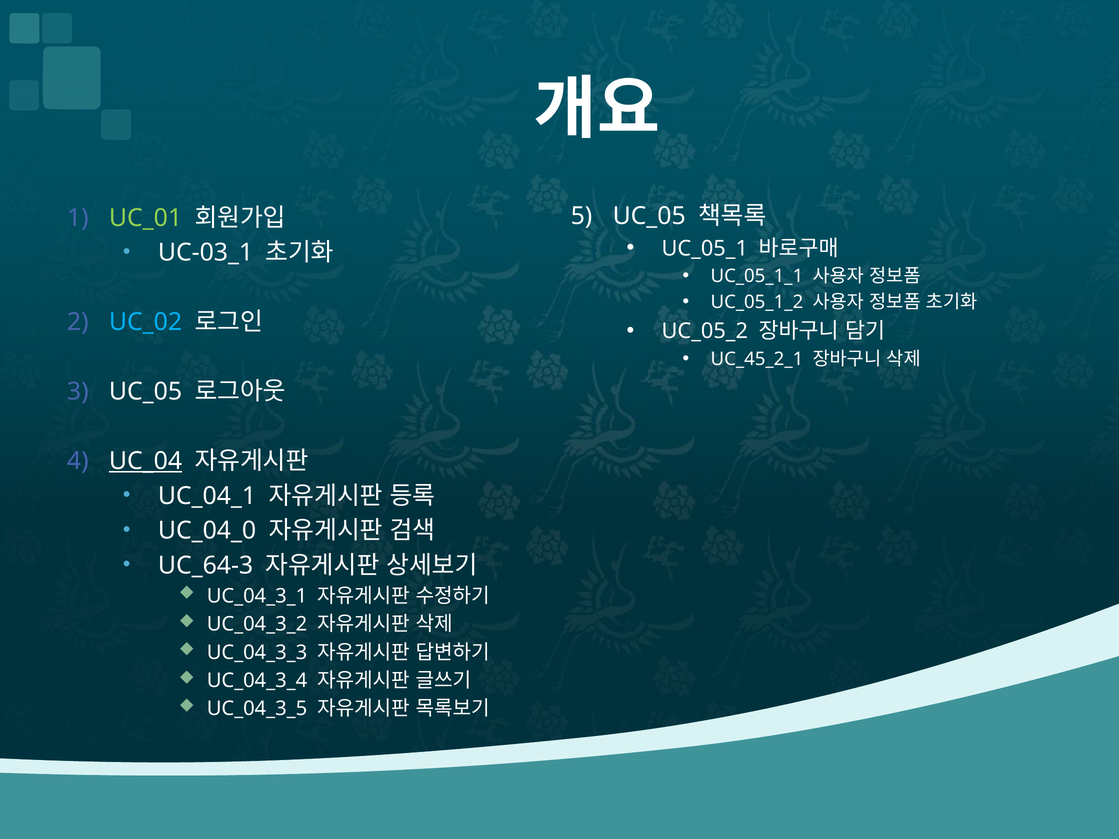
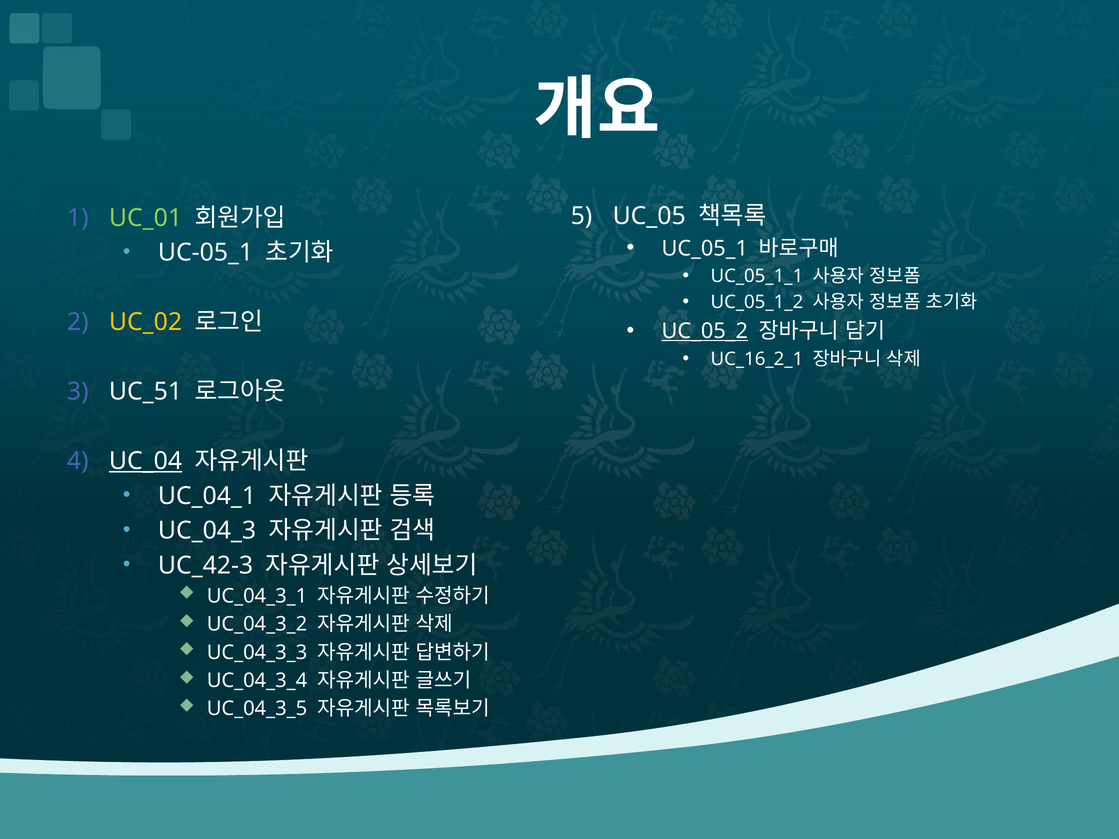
UC-03_1: UC-03_1 -> UC-05_1
UC_02 colour: light blue -> yellow
UC_05_2 underline: none -> present
UC_45_2_1: UC_45_2_1 -> UC_16_2_1
UC_05 at (146, 392): UC_05 -> UC_51
UC_04_0: UC_04_0 -> UC_04_3
UC_64-3: UC_64-3 -> UC_42-3
